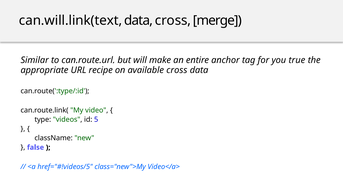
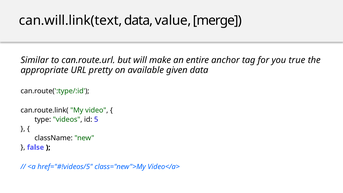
data cross: cross -> value
recipe: recipe -> pretty
available cross: cross -> given
